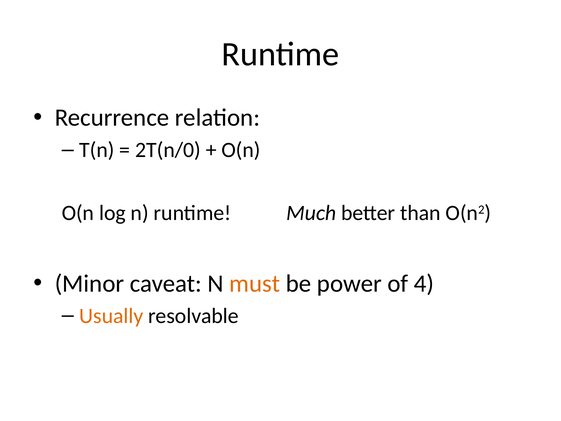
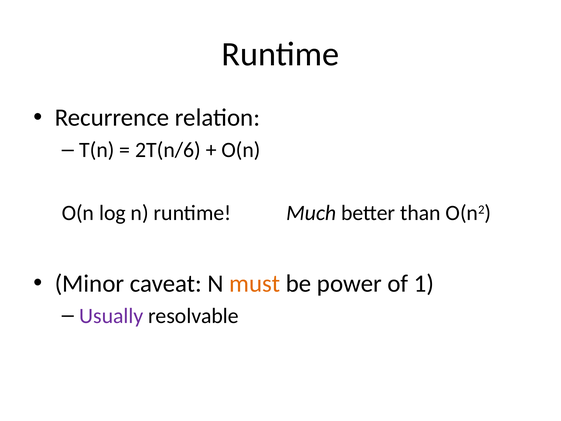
2T(n/0: 2T(n/0 -> 2T(n/6
4: 4 -> 1
Usually colour: orange -> purple
